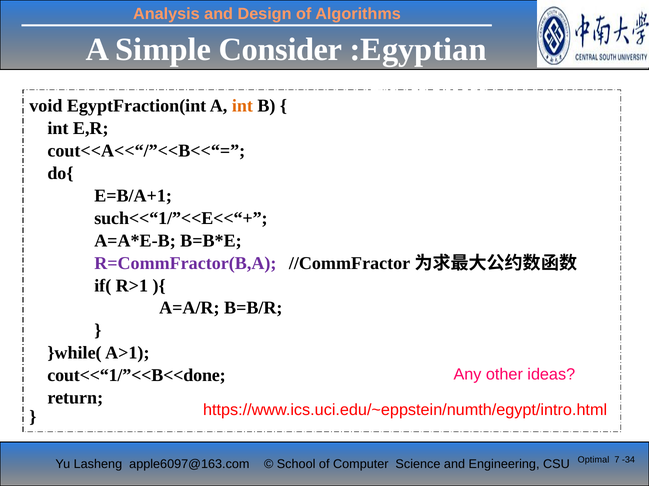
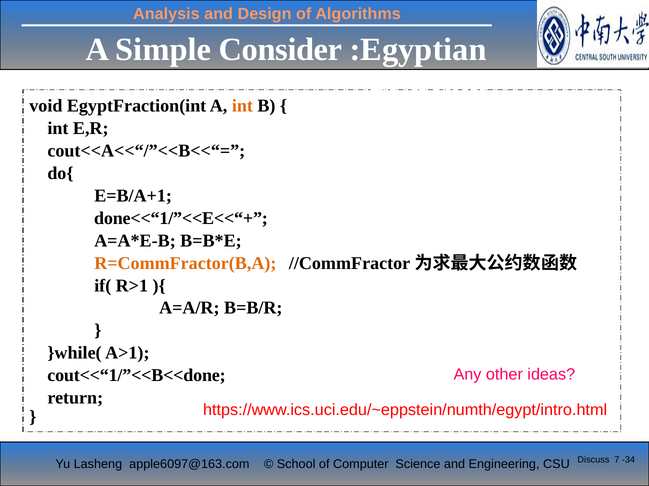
such<<“1/”<<E<<“+: such<<“1/”<<E<<“+ -> done<<“1/”<<E<<“+
R=CommFractor(B,A colour: purple -> orange
Optimal: Optimal -> Discuss
